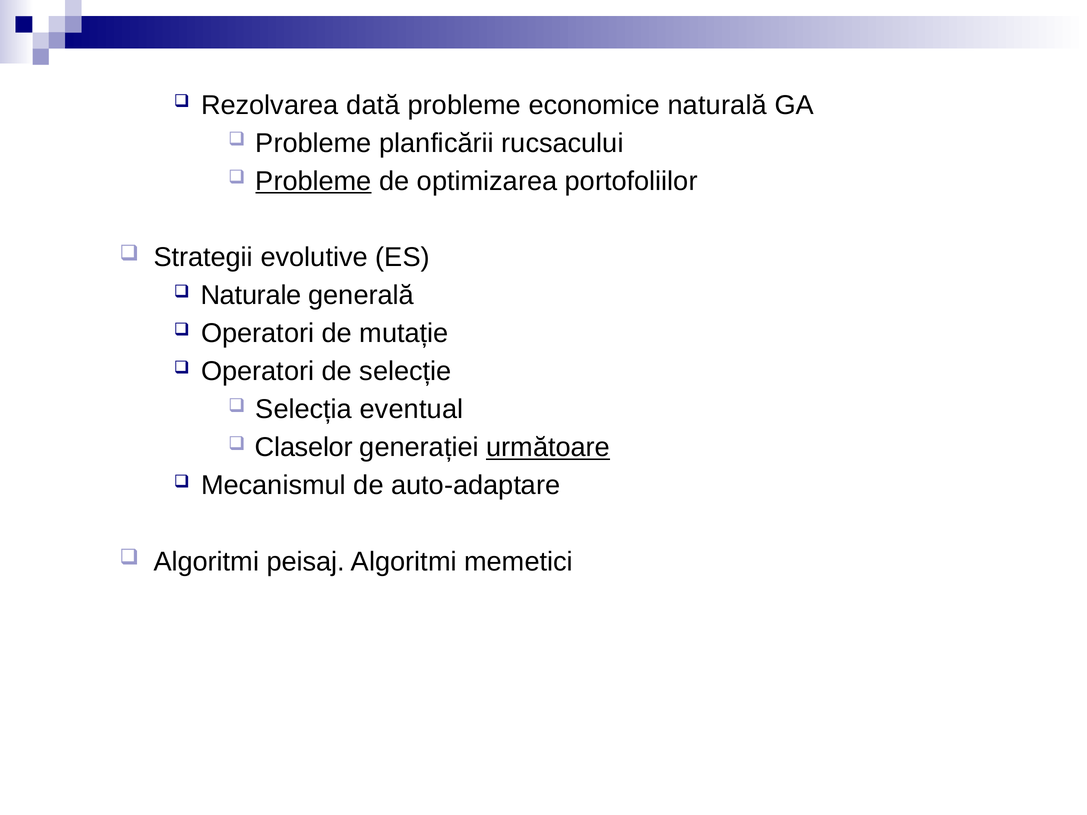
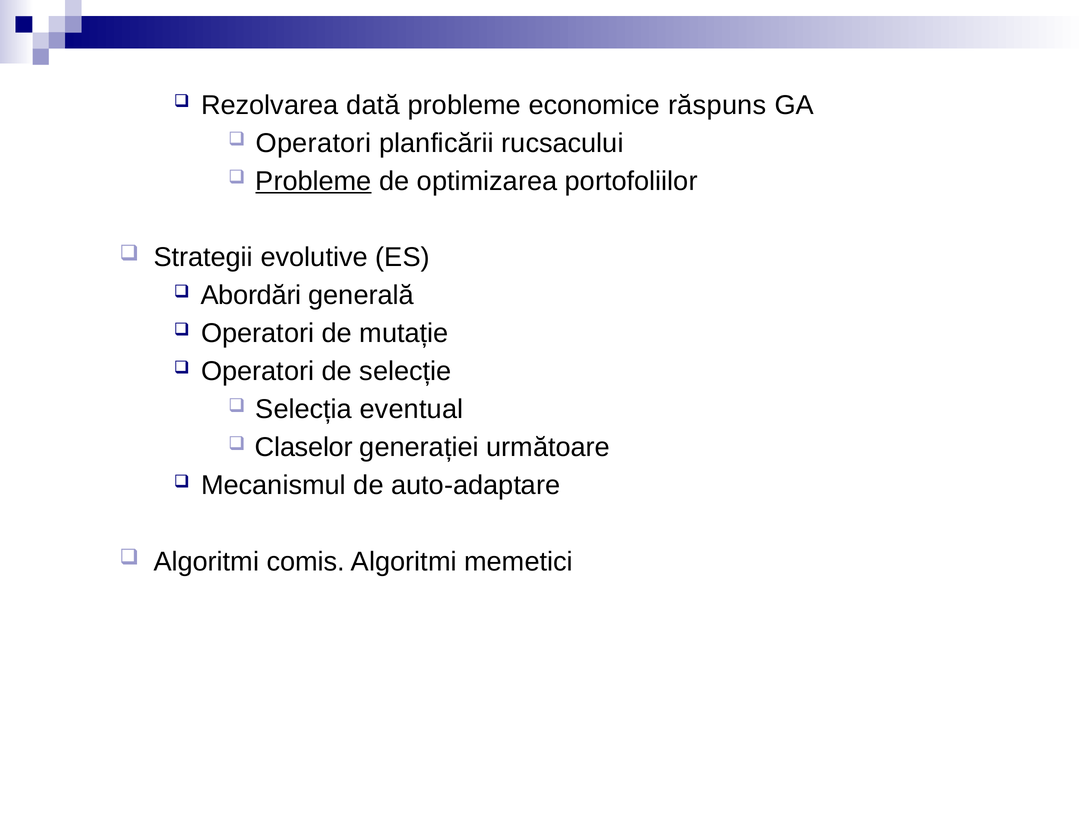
naturală: naturală -> răspuns
Probleme at (314, 143): Probleme -> Operatori
Naturale: Naturale -> Abordări
următoare underline: present -> none
peisaj: peisaj -> comis
